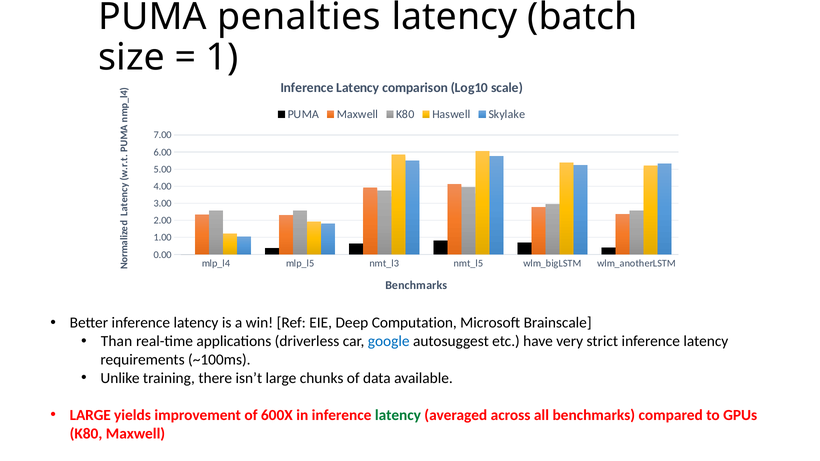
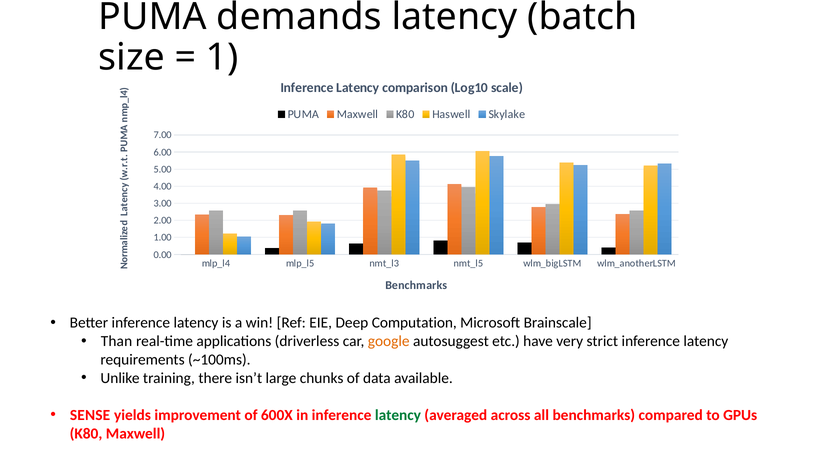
penalties: penalties -> demands
google colour: blue -> orange
LARGE at (90, 415): LARGE -> SENSE
